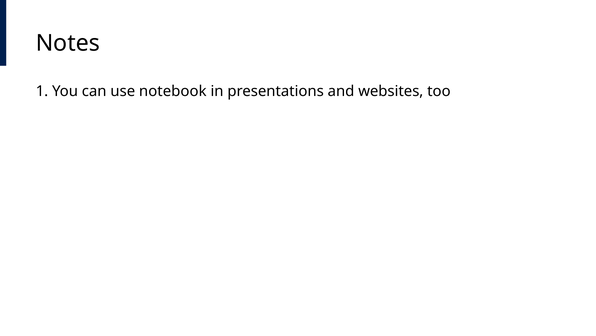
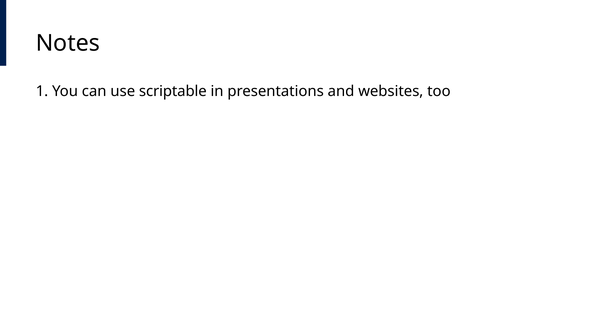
notebook: notebook -> scriptable
